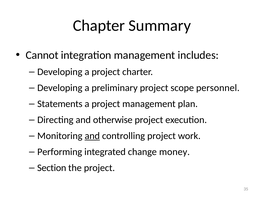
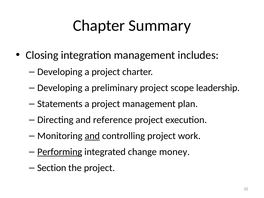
Cannot: Cannot -> Closing
personnel: personnel -> leadership
otherwise: otherwise -> reference
Performing underline: none -> present
